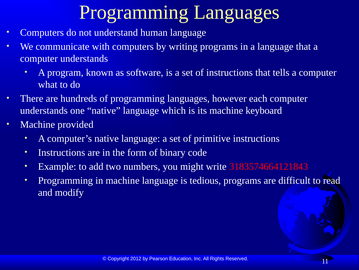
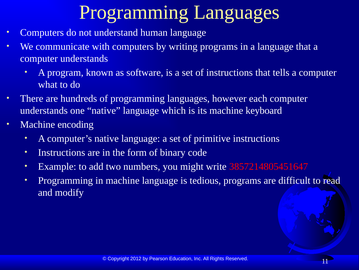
provided: provided -> encoding
3183574664121843: 3183574664121843 -> 3857214805451647
